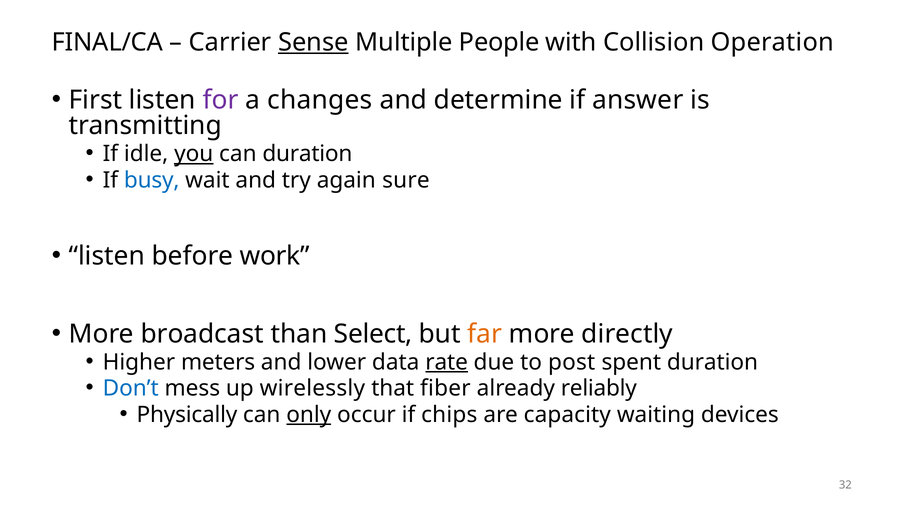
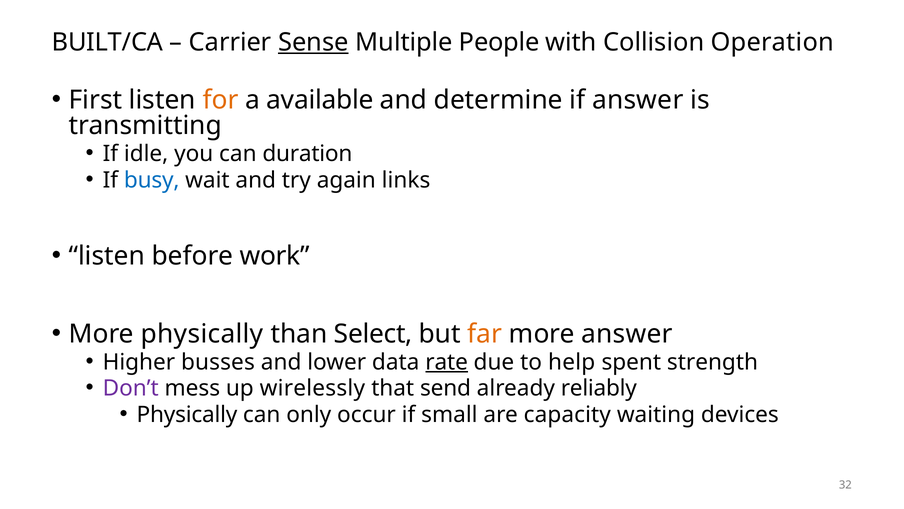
FINAL/CA: FINAL/CA -> BUILT/CA
for colour: purple -> orange
changes: changes -> available
you underline: present -> none
sure: sure -> links
More broadcast: broadcast -> physically
more directly: directly -> answer
meters: meters -> busses
post: post -> help
spent duration: duration -> strength
Don’t colour: blue -> purple
fiber: fiber -> send
only underline: present -> none
chips: chips -> small
